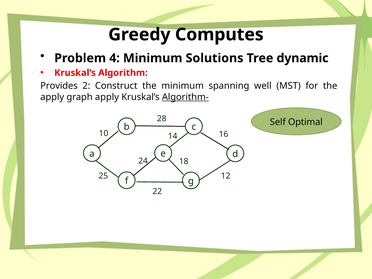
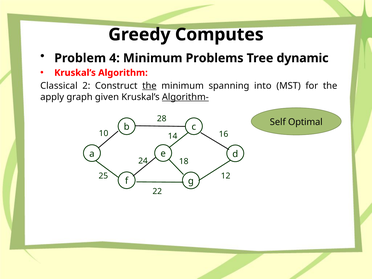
Solutions: Solutions -> Problems
Provides: Provides -> Classical
the at (149, 86) underline: none -> present
well: well -> into
graph apply: apply -> given
